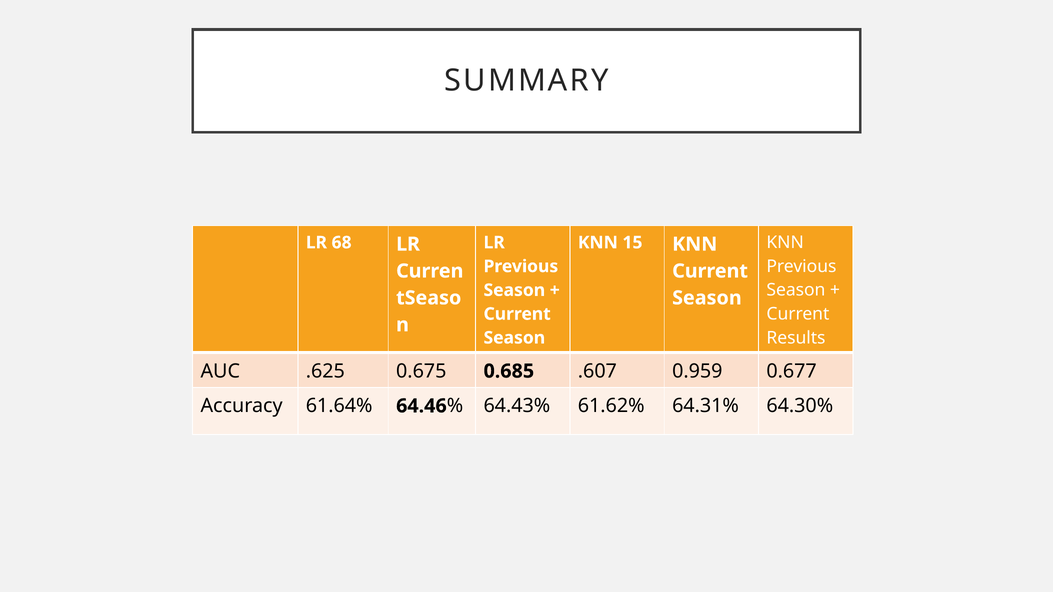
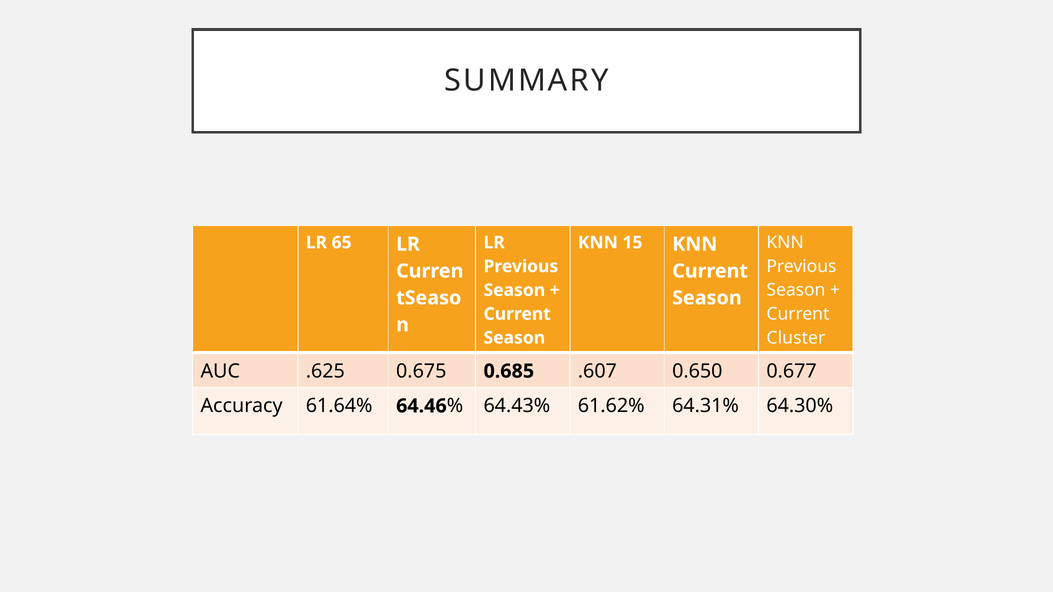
68: 68 -> 65
Results: Results -> Cluster
0.959: 0.959 -> 0.650
